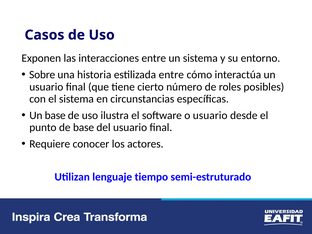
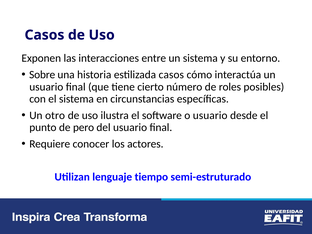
estilizada entre: entre -> casos
Un base: base -> otro
de base: base -> pero
